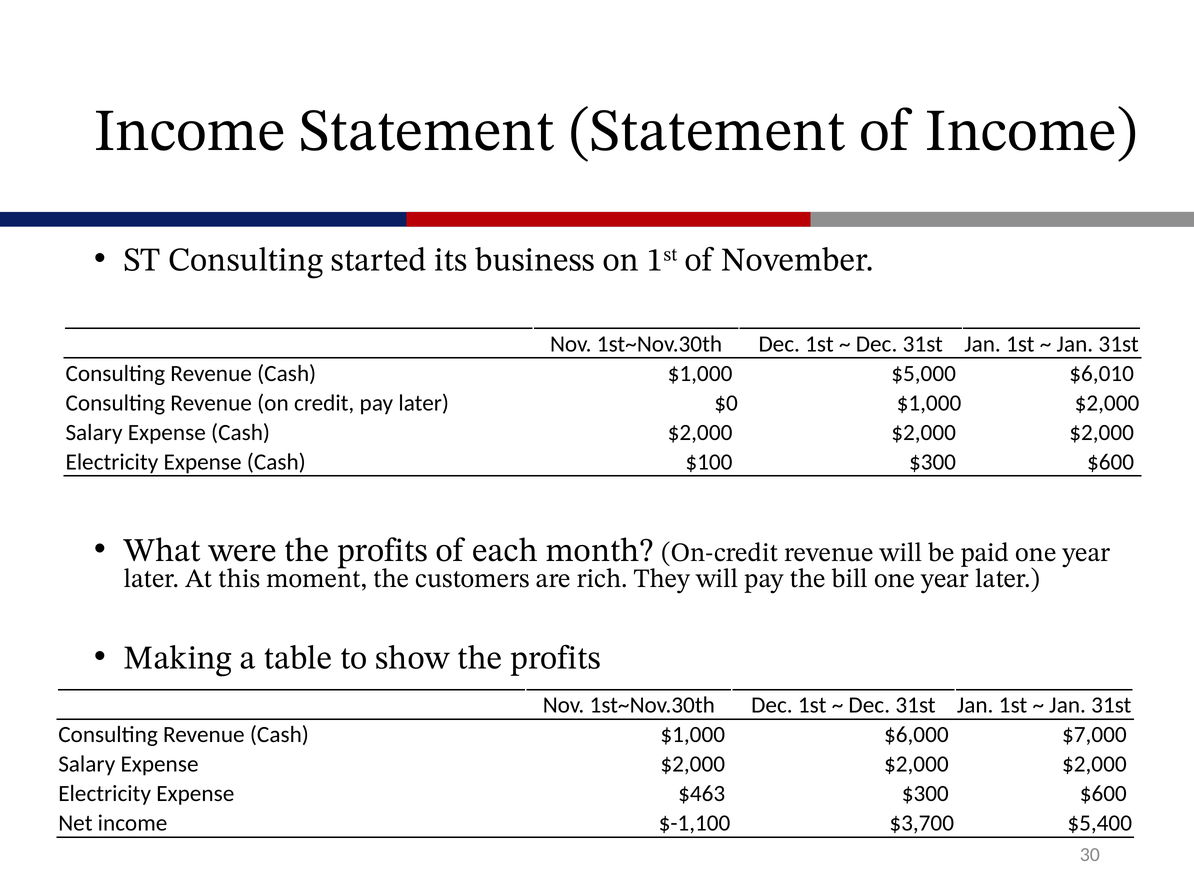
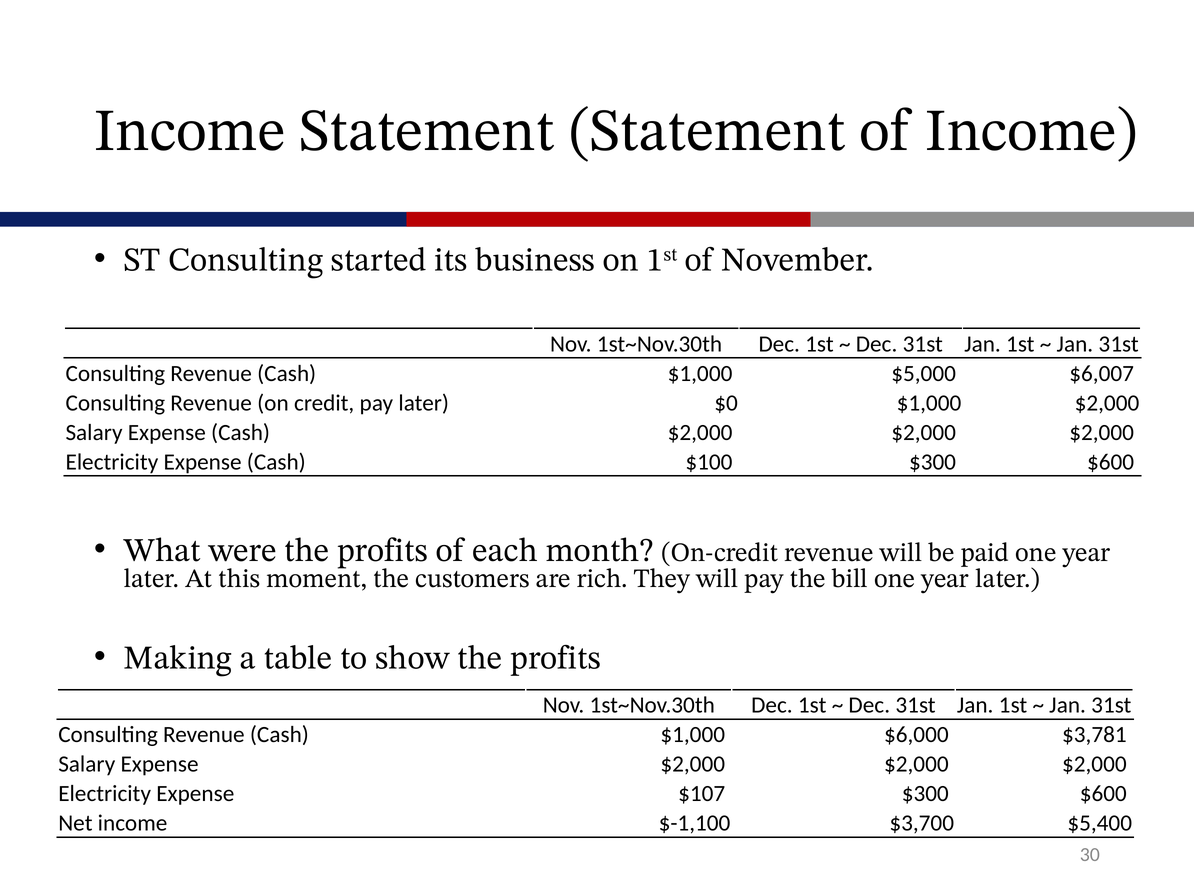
$6,010: $6,010 -> $6,007
$7,000: $7,000 -> $3,781
$463: $463 -> $107
